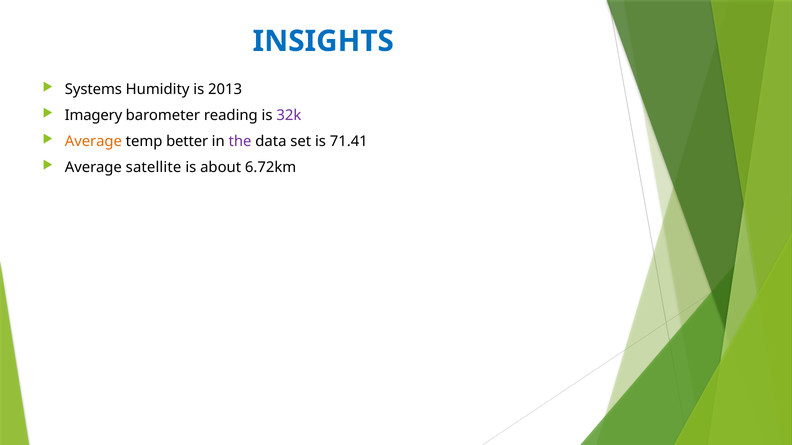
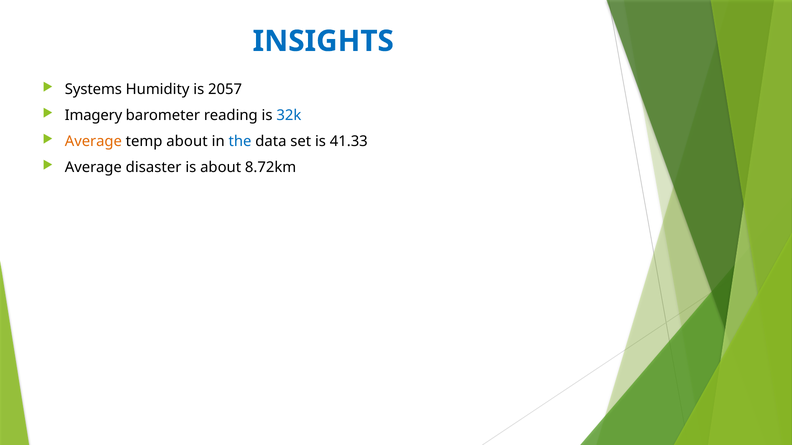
2013: 2013 -> 2057
32k colour: purple -> blue
temp better: better -> about
the colour: purple -> blue
71.41: 71.41 -> 41.33
satellite: satellite -> disaster
6.72km: 6.72km -> 8.72km
